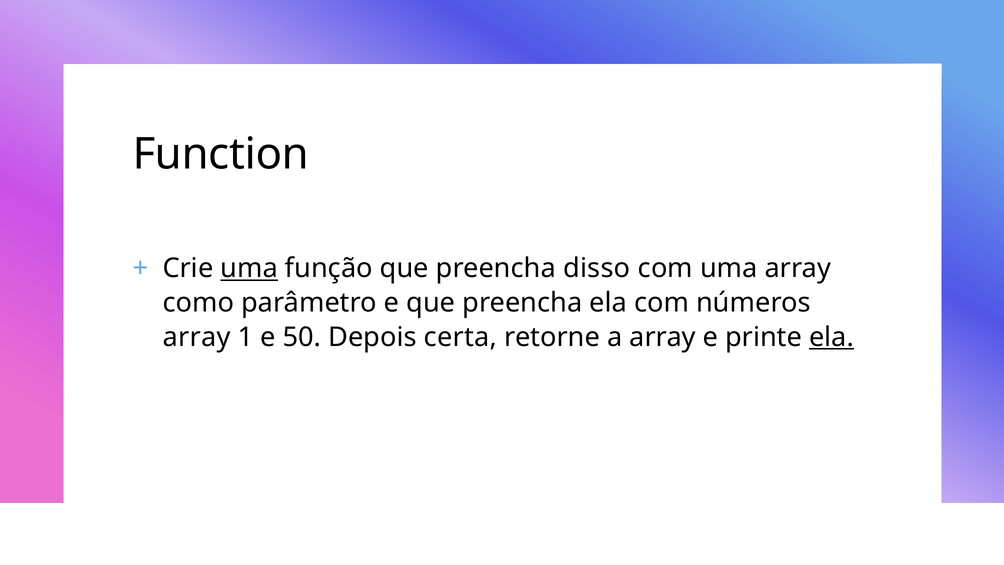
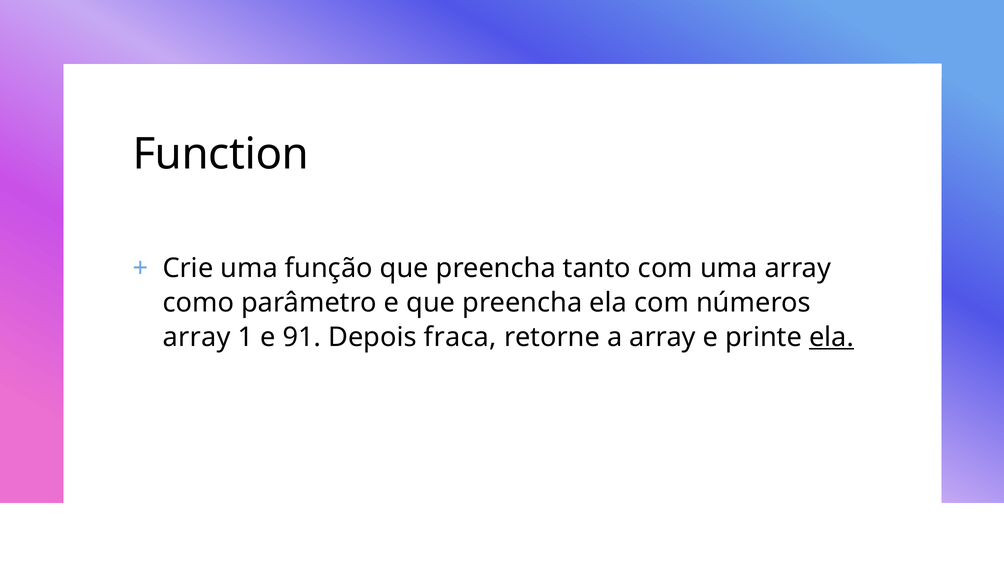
uma at (249, 268) underline: present -> none
disso: disso -> tanto
50: 50 -> 91
certa: certa -> fraca
